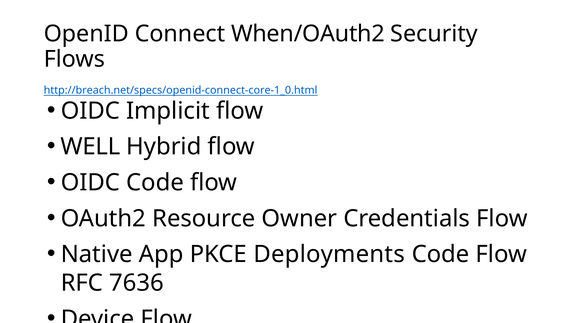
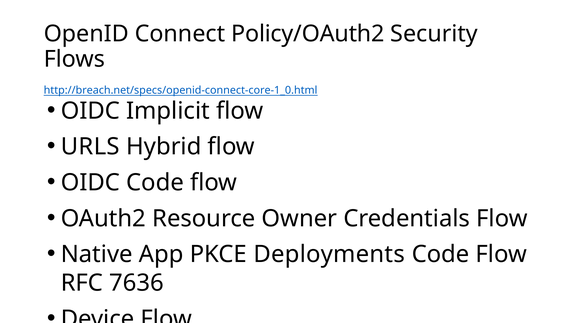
When/OAuth2: When/OAuth2 -> Policy/OAuth2
WELL: WELL -> URLS
